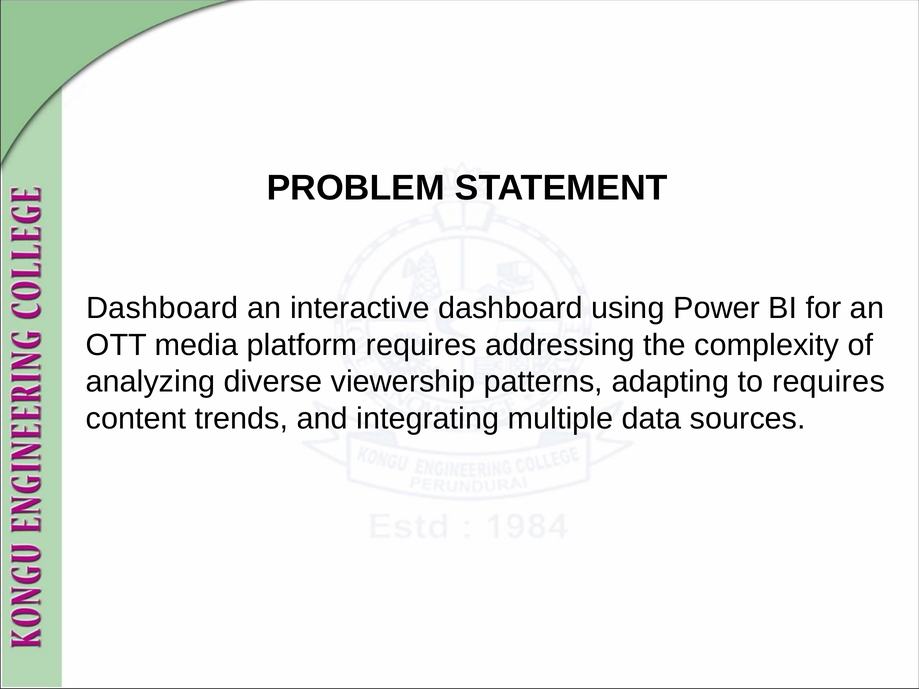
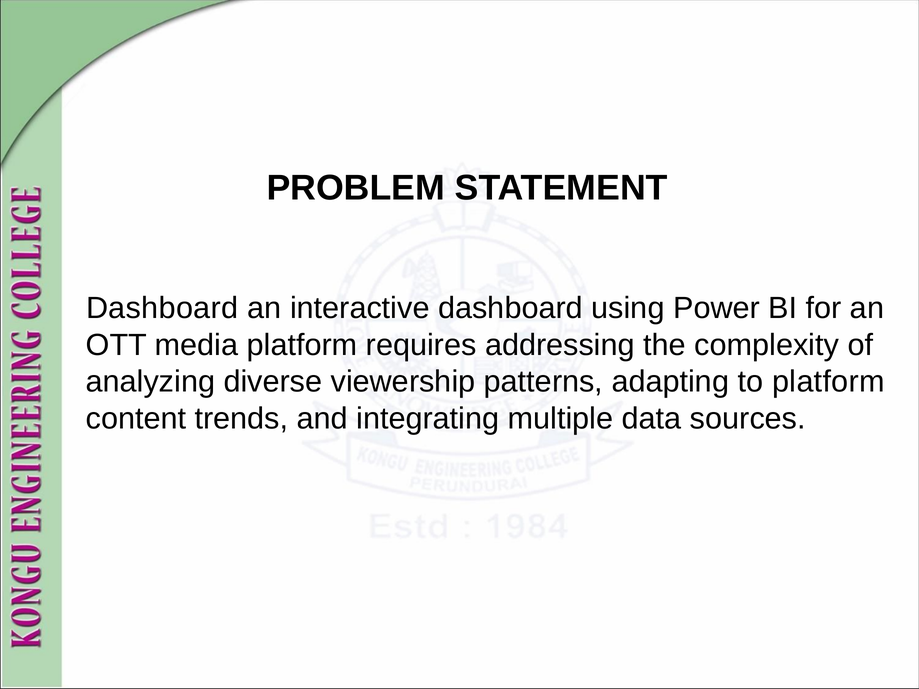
to requires: requires -> platform
